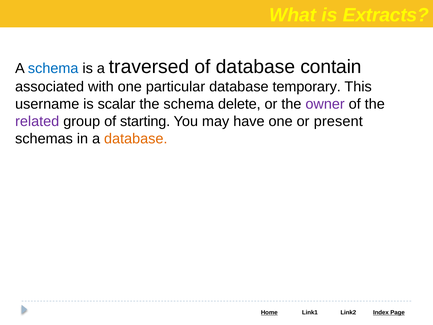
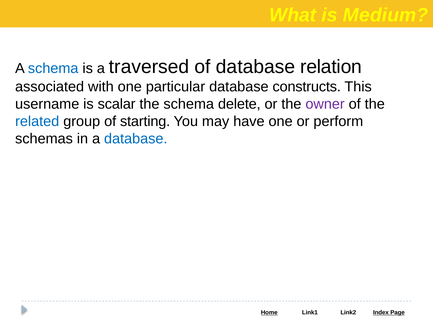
Extracts: Extracts -> Medium
contain: contain -> relation
temporary: temporary -> constructs
related colour: purple -> blue
present: present -> perform
database at (136, 138) colour: orange -> blue
